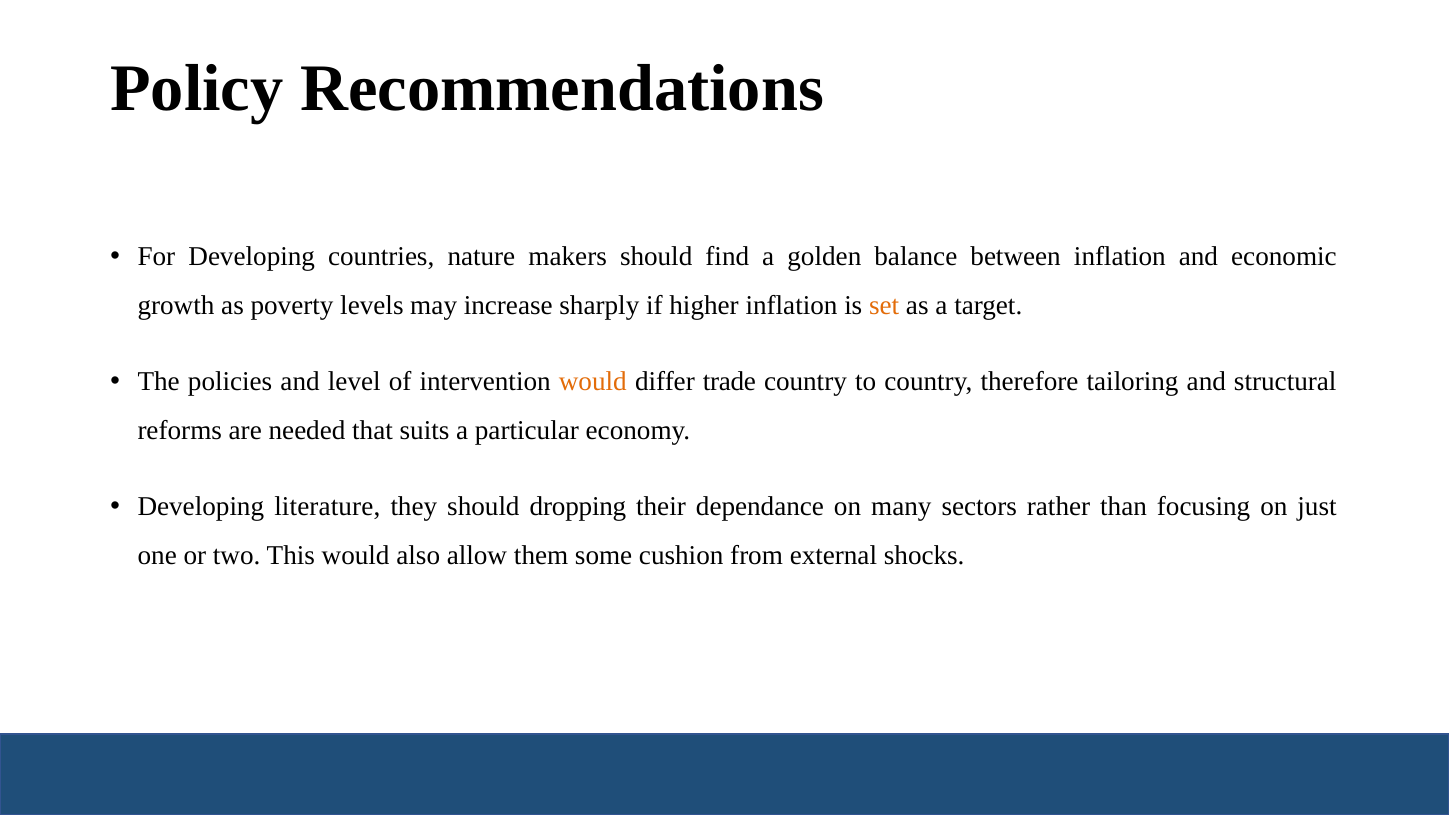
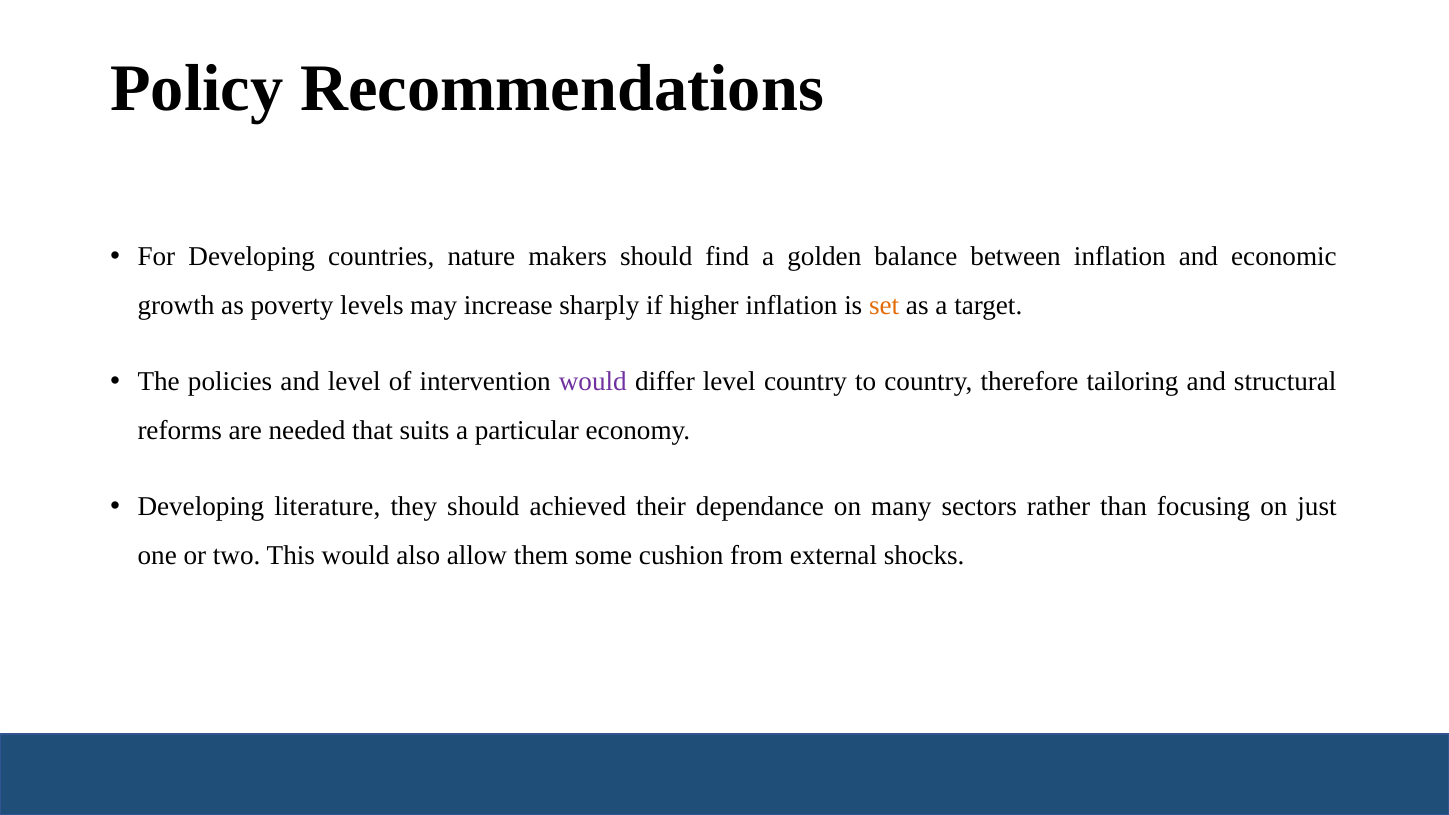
would at (593, 382) colour: orange -> purple
differ trade: trade -> level
dropping: dropping -> achieved
